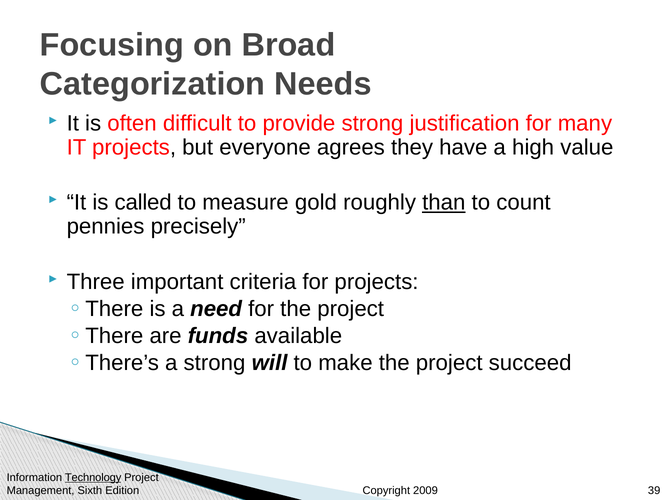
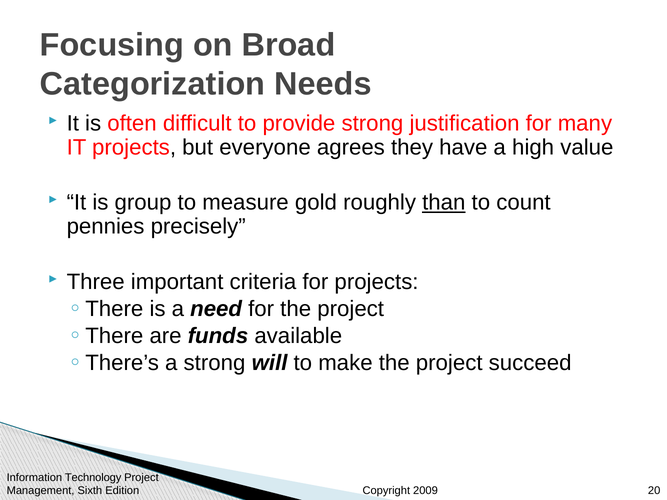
called: called -> group
Technology underline: present -> none
39: 39 -> 20
